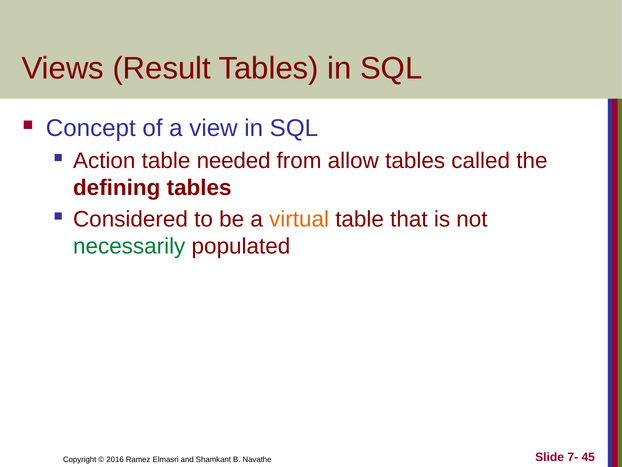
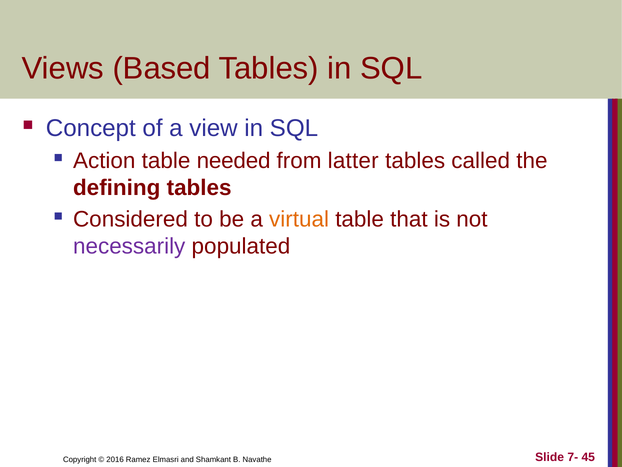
Result: Result -> Based
allow: allow -> latter
necessarily colour: green -> purple
